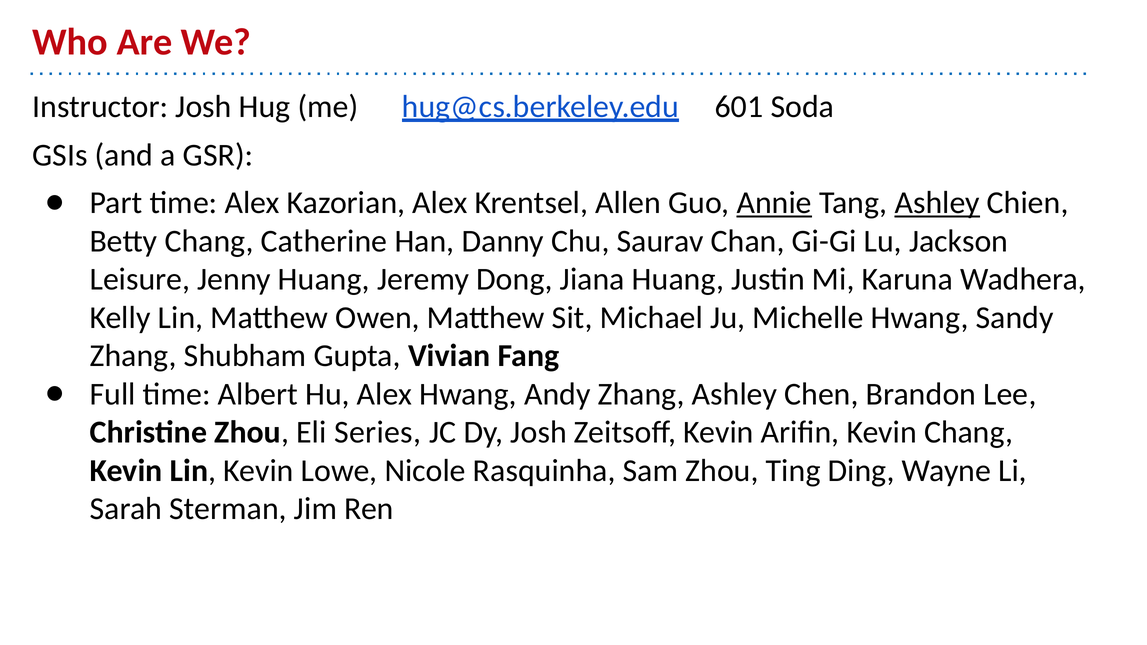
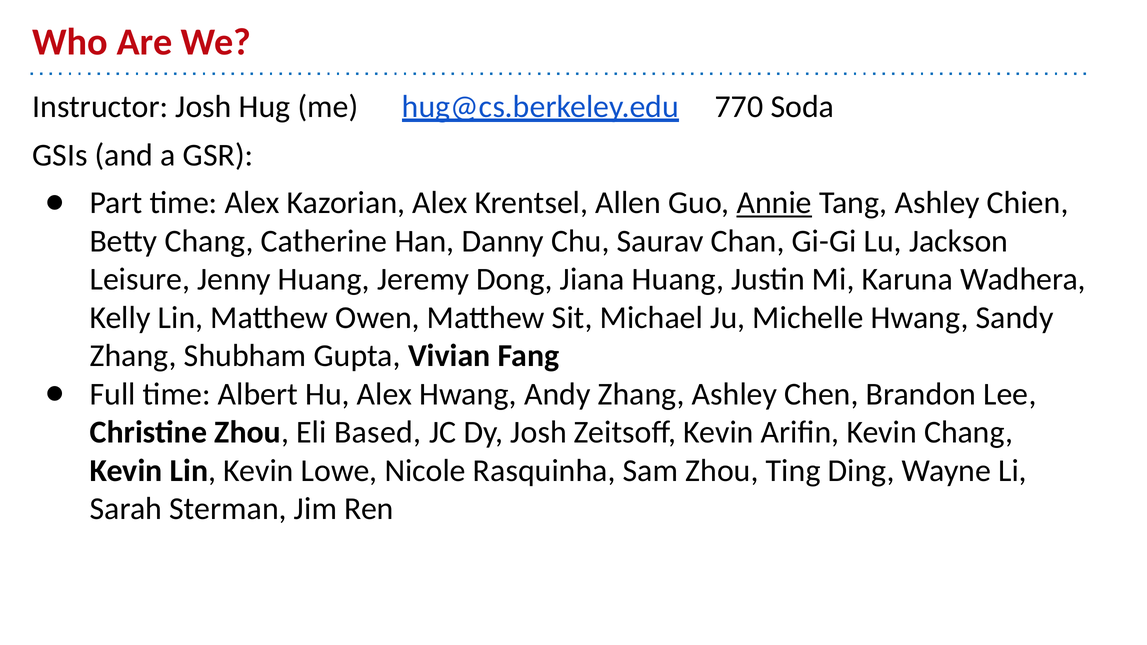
601: 601 -> 770
Ashley at (937, 203) underline: present -> none
Series: Series -> Based
